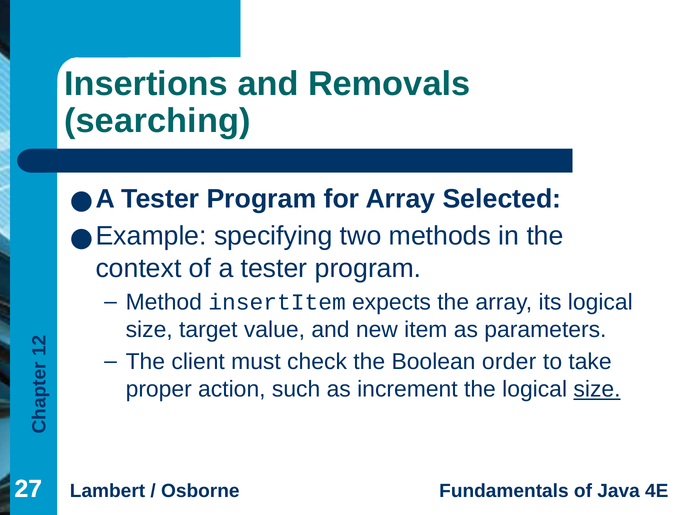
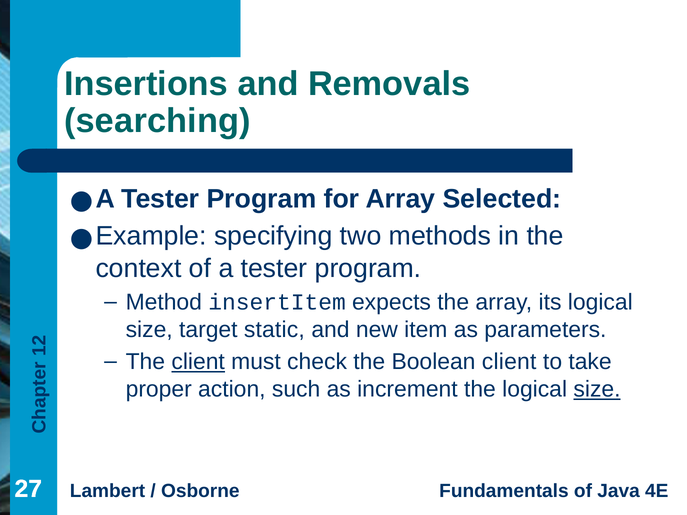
value: value -> static
client at (198, 362) underline: none -> present
Boolean order: order -> client
